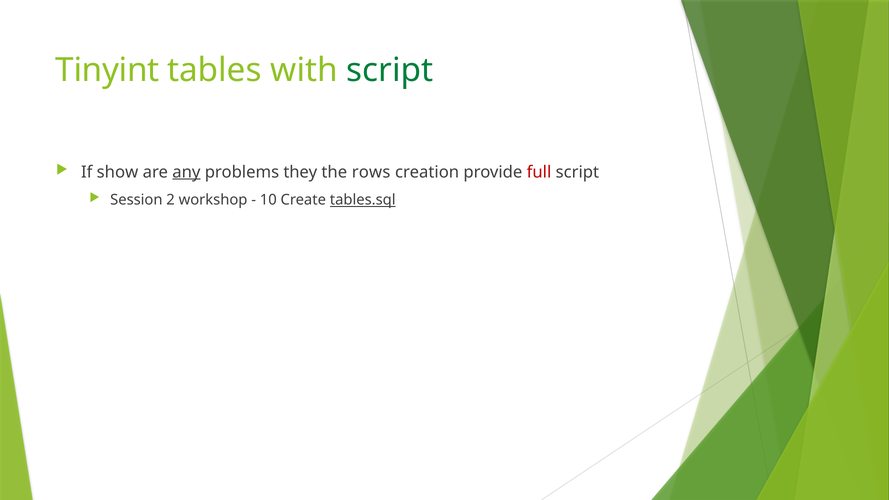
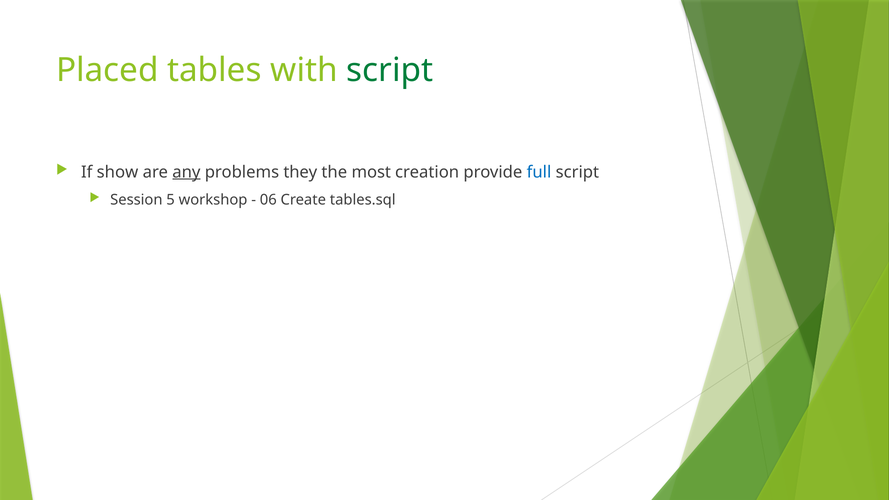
Tinyint: Tinyint -> Placed
rows: rows -> most
full colour: red -> blue
2: 2 -> 5
10: 10 -> 06
tables.sql underline: present -> none
